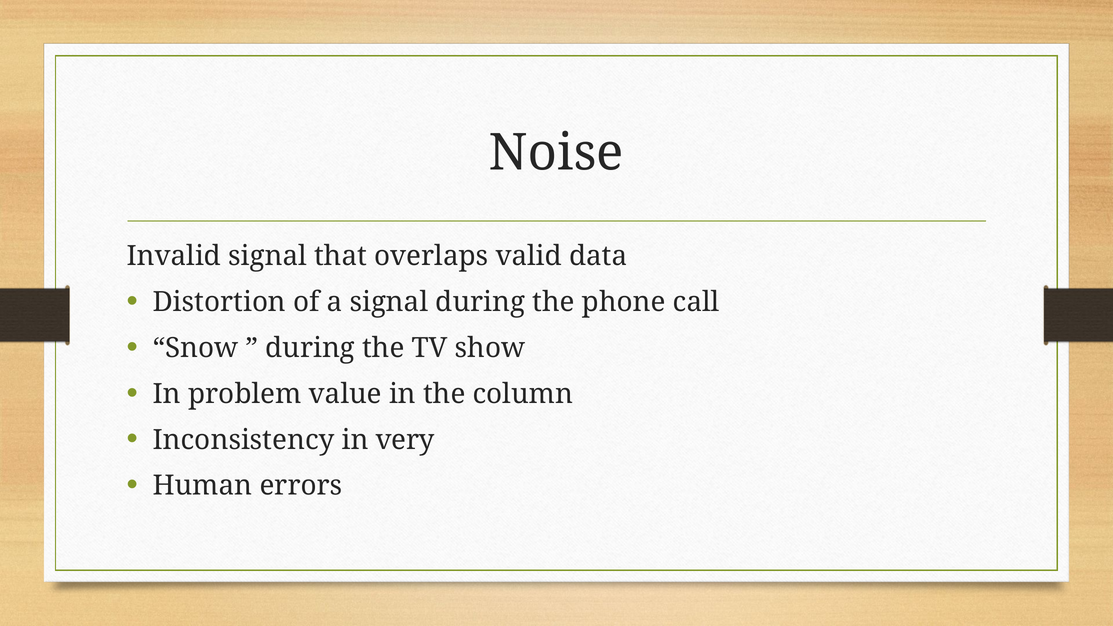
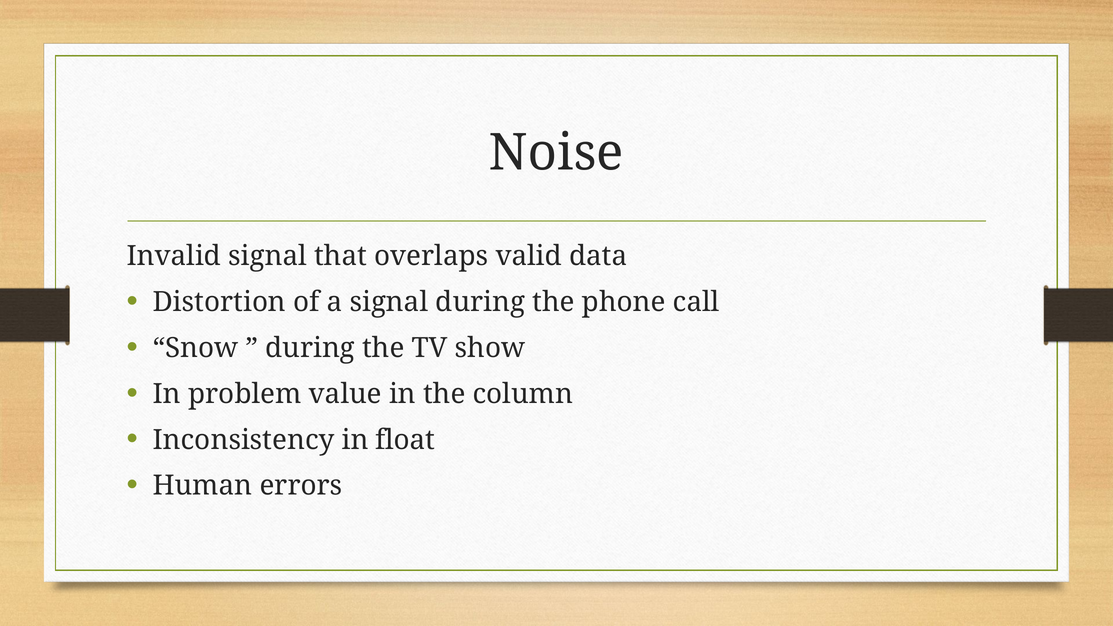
very: very -> float
